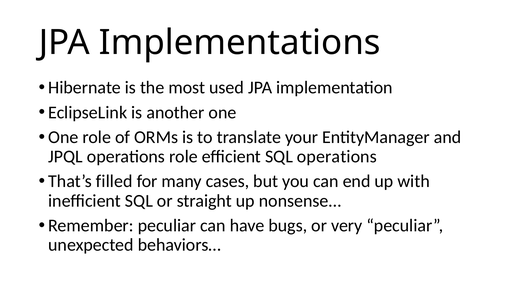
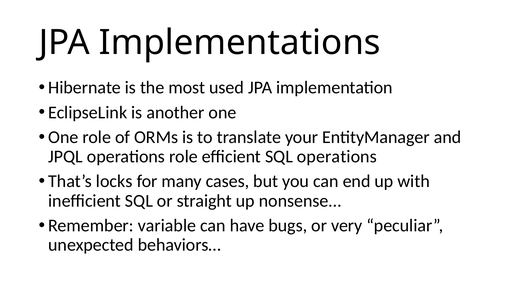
filled: filled -> locks
Remember peculiar: peculiar -> variable
